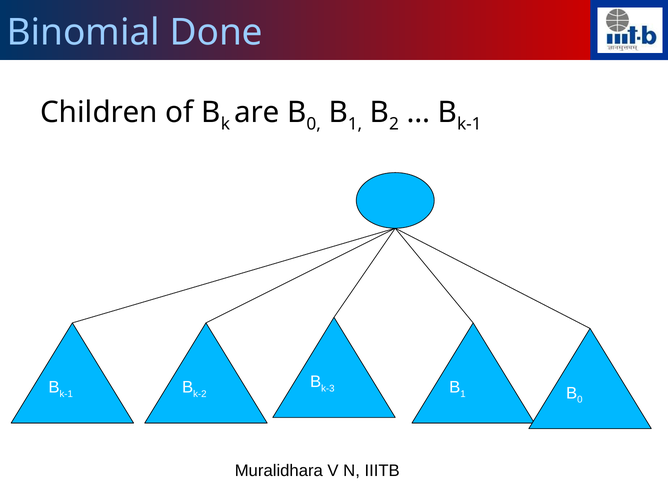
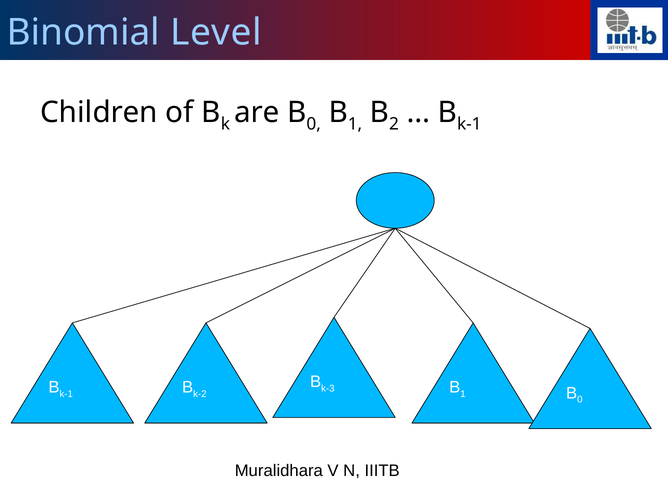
Done: Done -> Level
